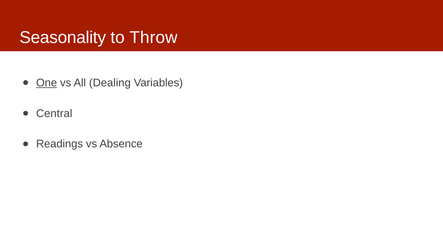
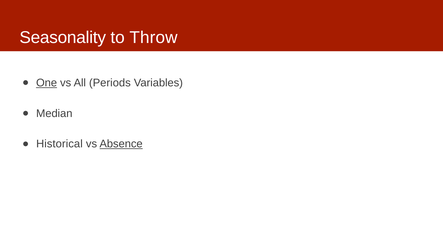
Dealing: Dealing -> Periods
Central: Central -> Median
Readings: Readings -> Historical
Absence underline: none -> present
